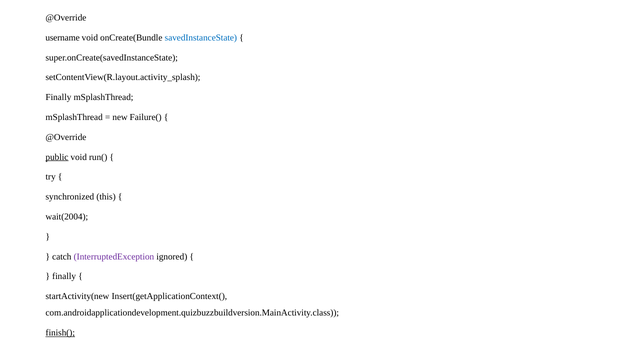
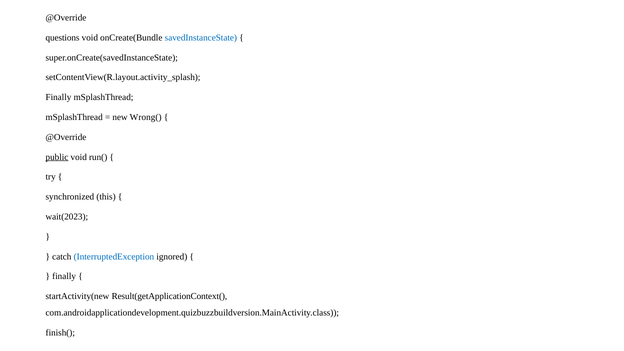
username: username -> questions
Failure(: Failure( -> Wrong(
wait(2004: wait(2004 -> wait(2023
InterruptedException colour: purple -> blue
Insert(getApplicationContext(: Insert(getApplicationContext( -> Result(getApplicationContext(
finish( underline: present -> none
